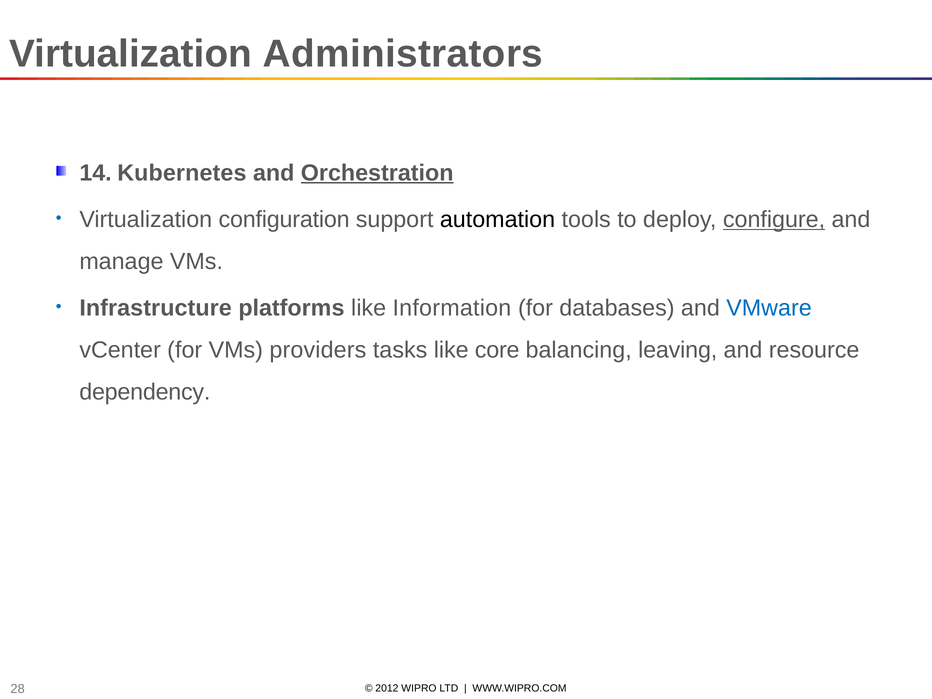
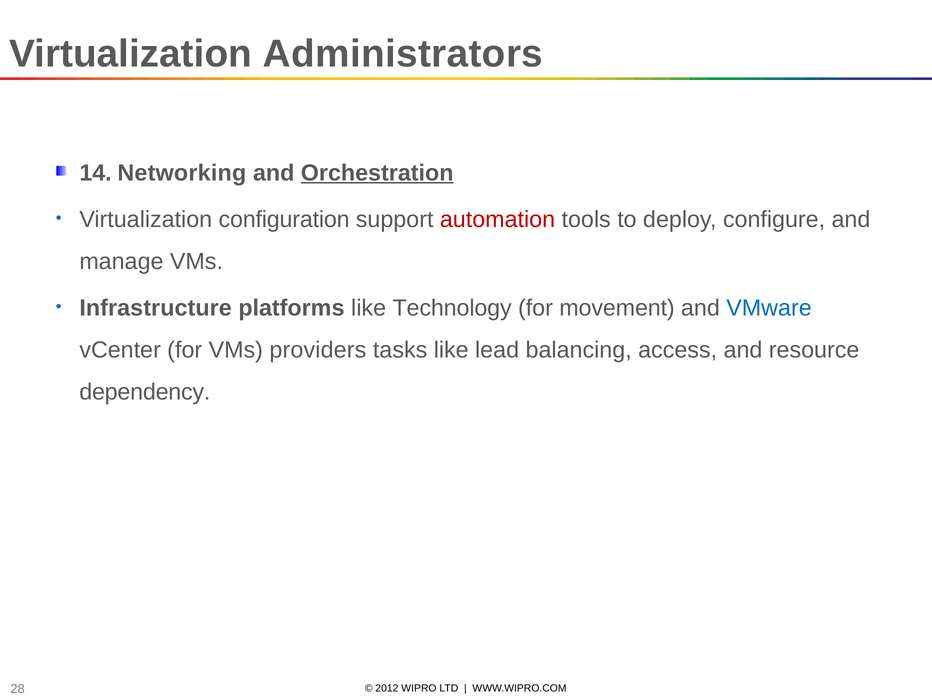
Kubernetes: Kubernetes -> Networking
automation colour: black -> red
configure underline: present -> none
Information: Information -> Technology
databases: databases -> movement
core: core -> lead
leaving: leaving -> access
